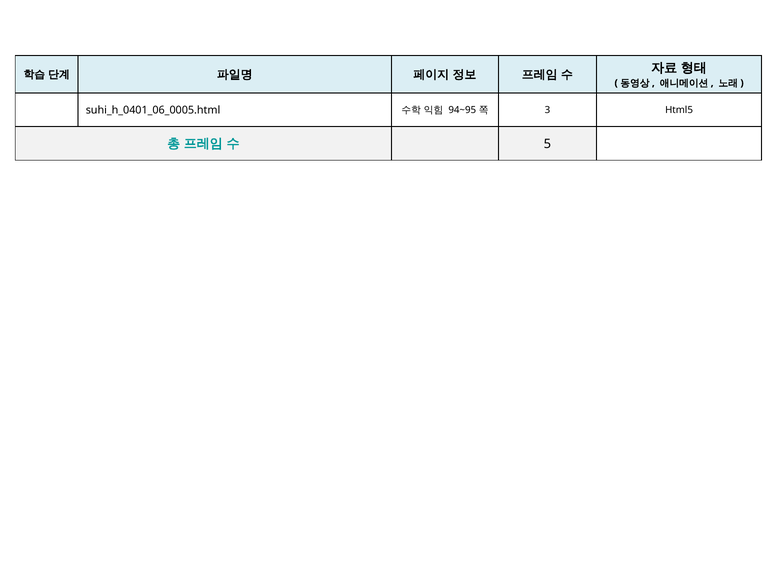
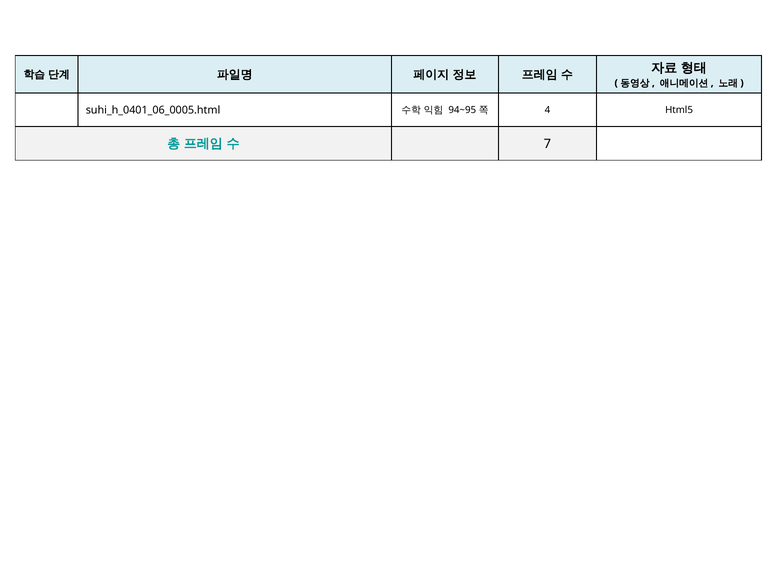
3: 3 -> 4
5: 5 -> 7
